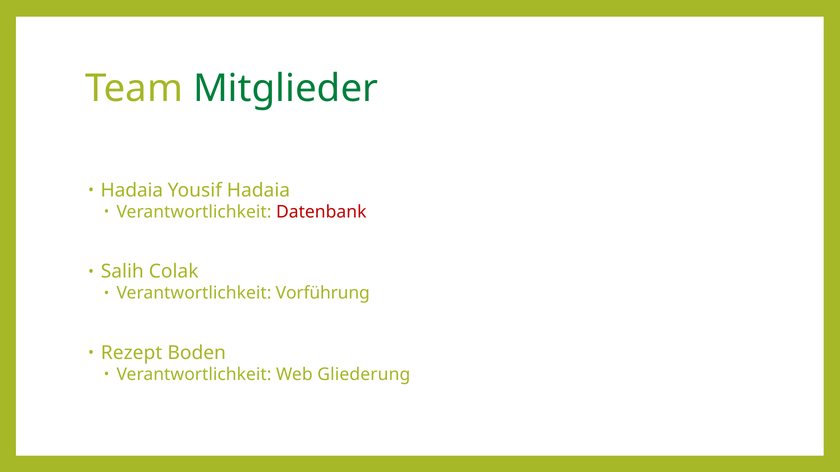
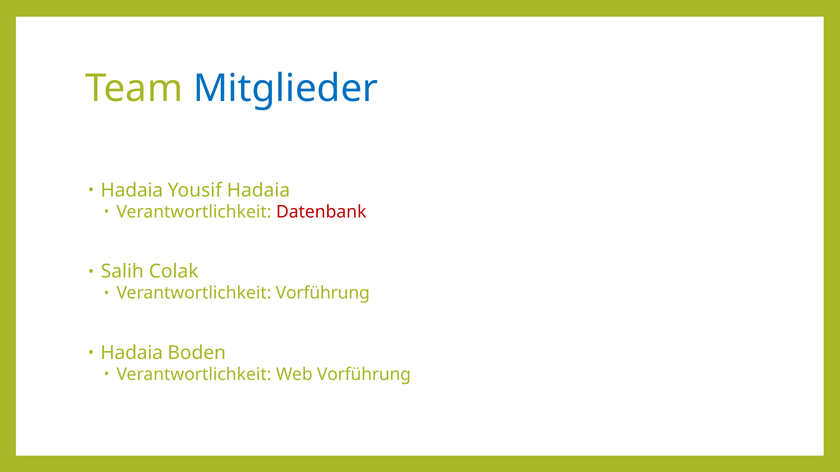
Mitglieder colour: green -> blue
Rezept at (132, 353): Rezept -> Hadaia
Web Gliederung: Gliederung -> Vorführung
